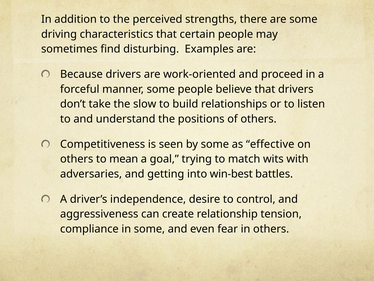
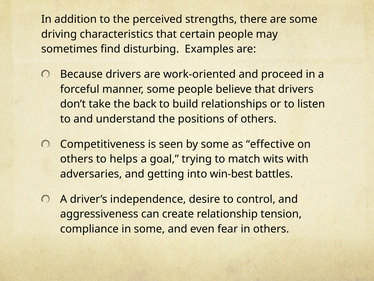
slow: slow -> back
mean: mean -> helps
